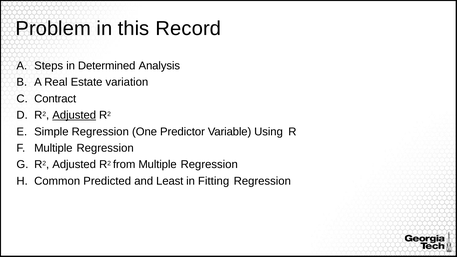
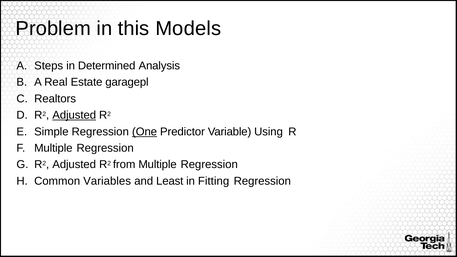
Record: Record -> Models
variation: variation -> garagepl
Contract: Contract -> Realtors
One underline: none -> present
Predicted: Predicted -> Variables
